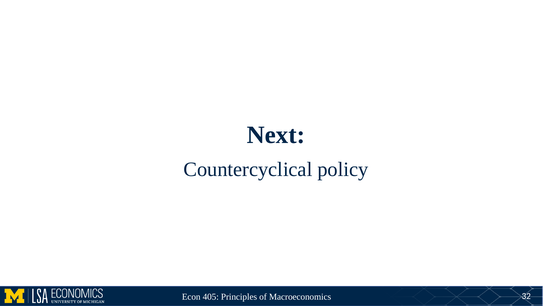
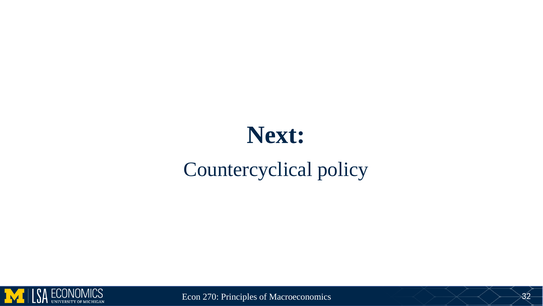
405: 405 -> 270
